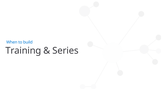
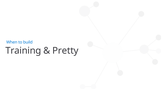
Series: Series -> Pretty
